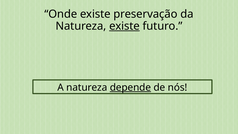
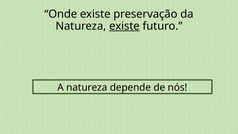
depende underline: present -> none
